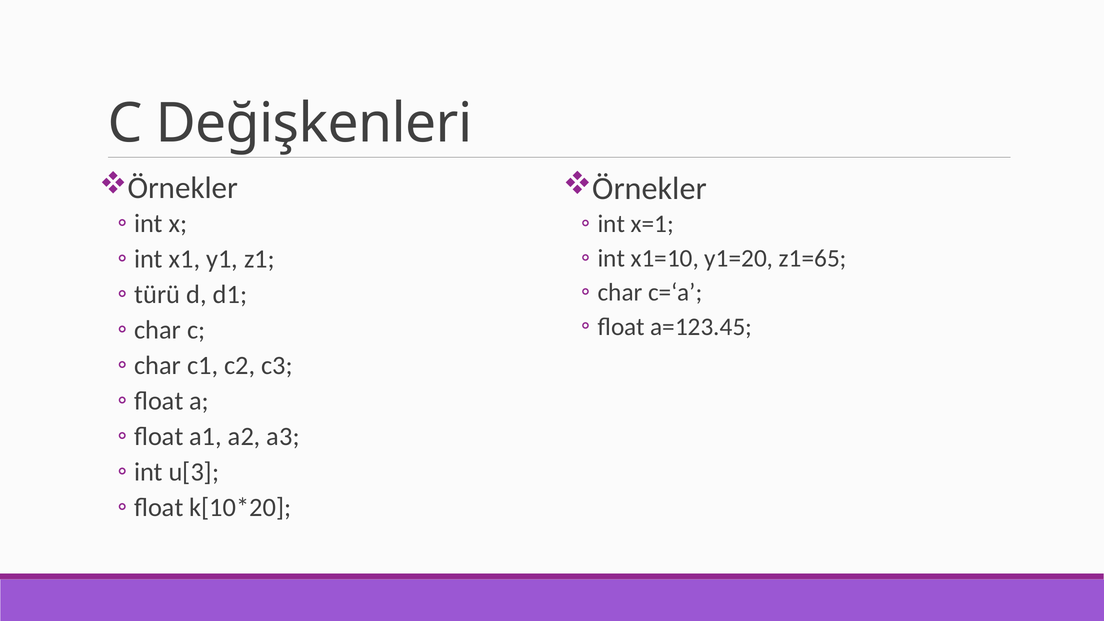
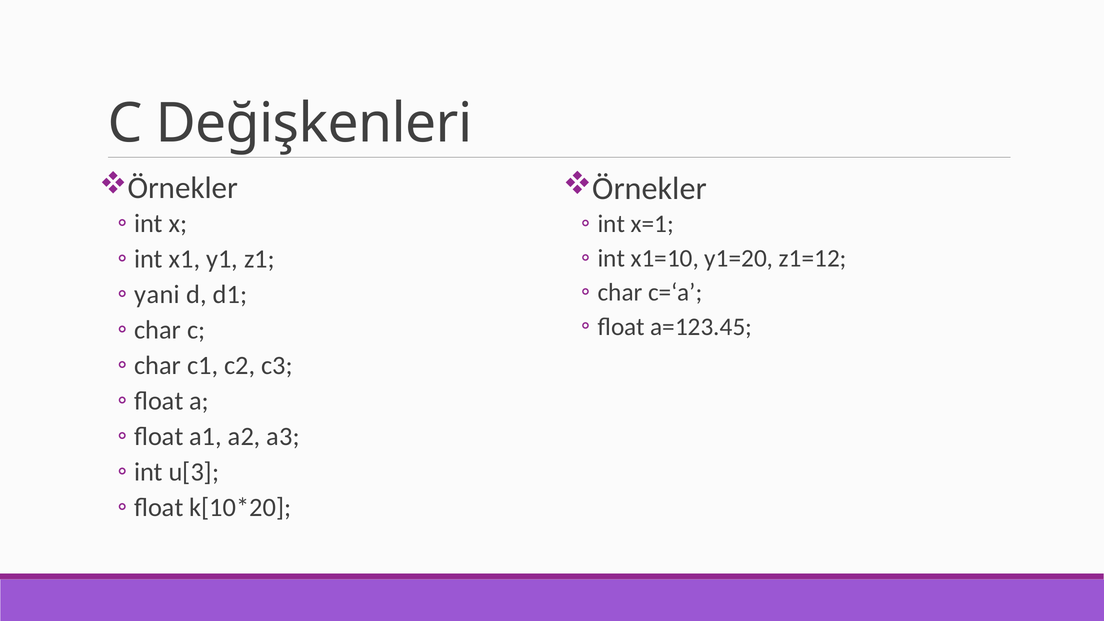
z1=65: z1=65 -> z1=12
türü: türü -> yani
